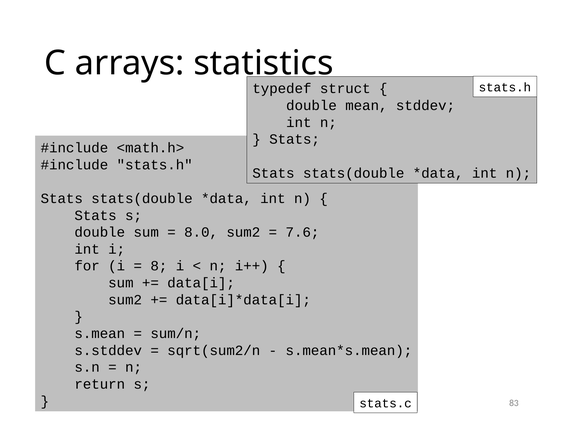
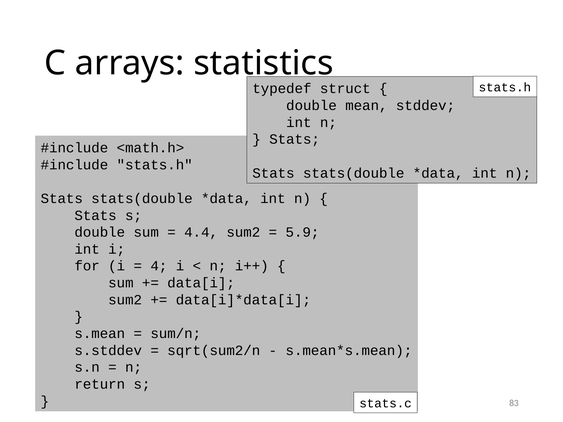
8.0: 8.0 -> 4.4
7.6: 7.6 -> 5.9
8: 8 -> 4
